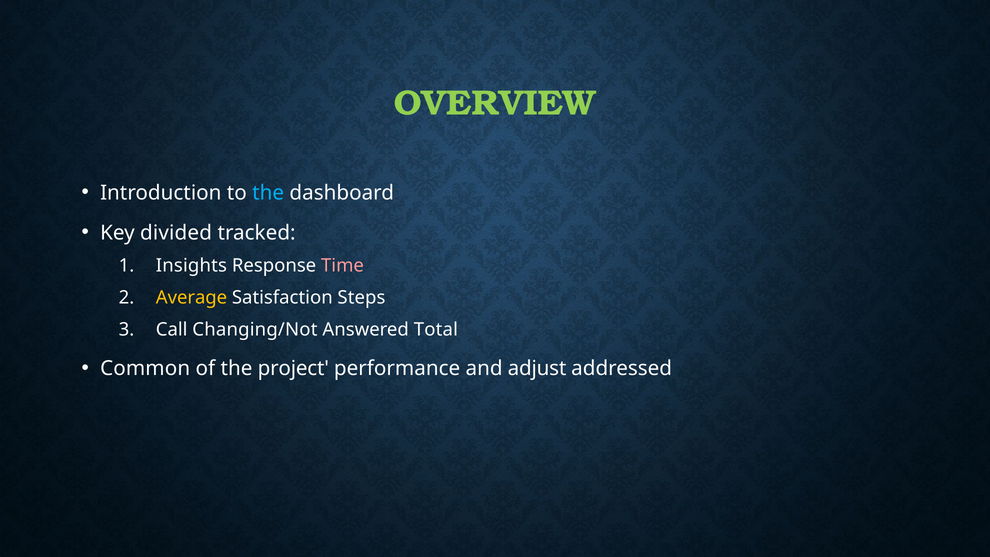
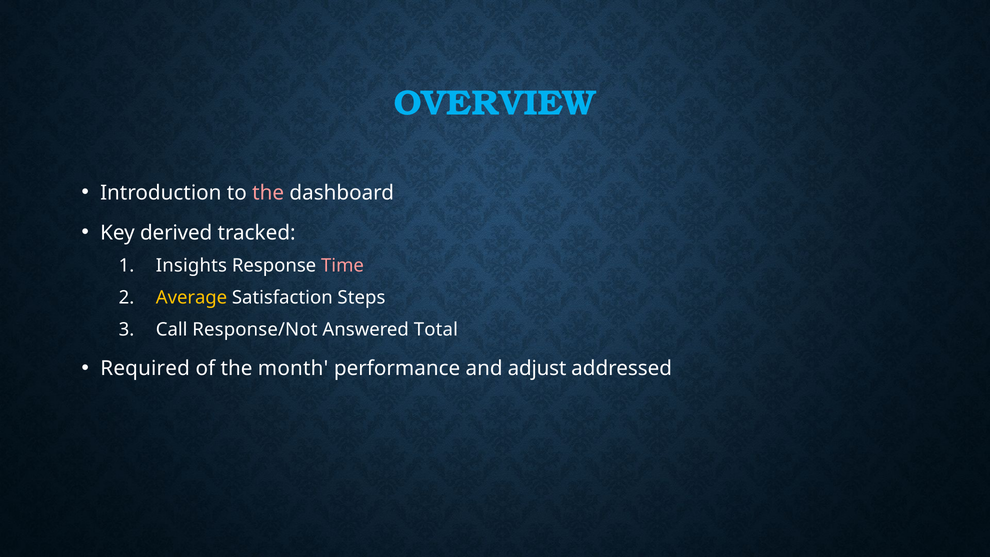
OVERVIEW colour: light green -> light blue
the at (268, 193) colour: light blue -> pink
divided: divided -> derived
Changing/Not: Changing/Not -> Response/Not
Common: Common -> Required
project: project -> month
